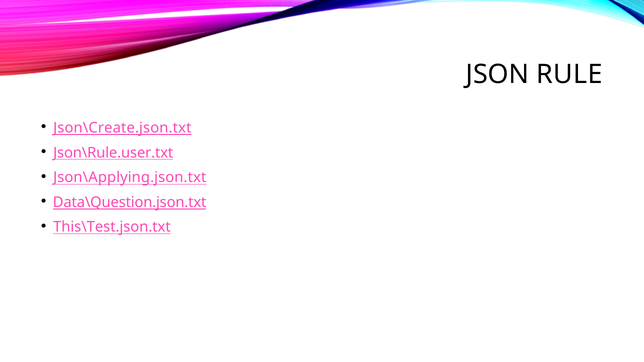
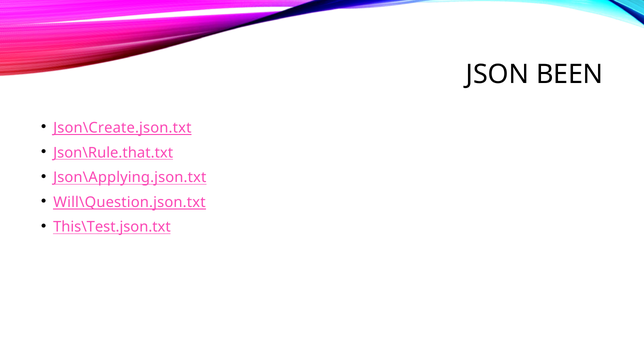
RULE: RULE -> BEEN
Json\Rule.user.txt: Json\Rule.user.txt -> Json\Rule.that.txt
Data\Question.json.txt: Data\Question.json.txt -> Will\Question.json.txt
